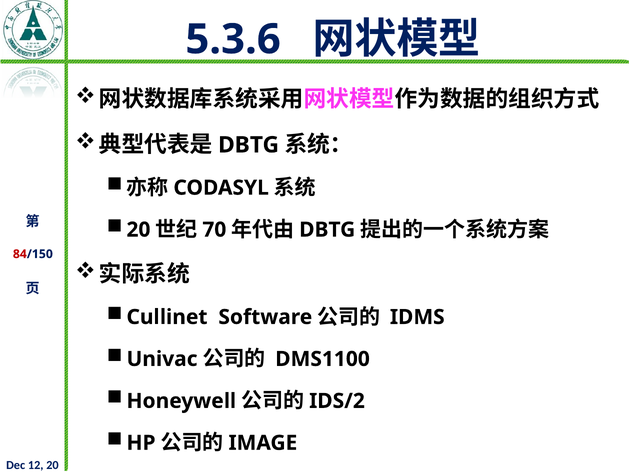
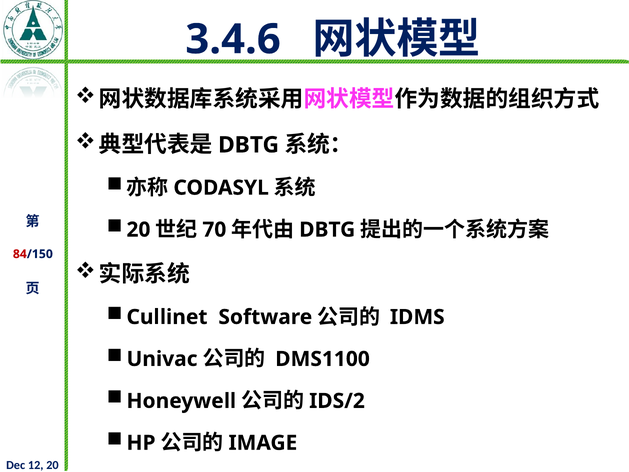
5.3.6: 5.3.6 -> 3.4.6
